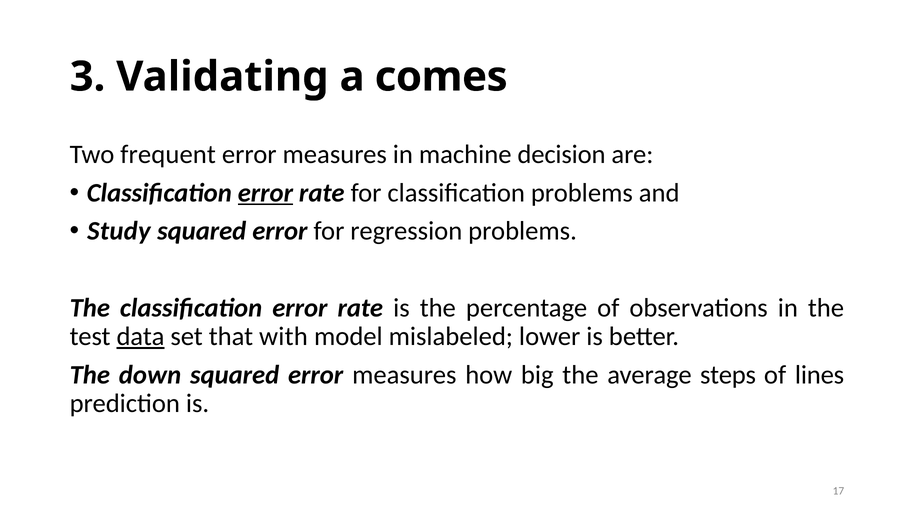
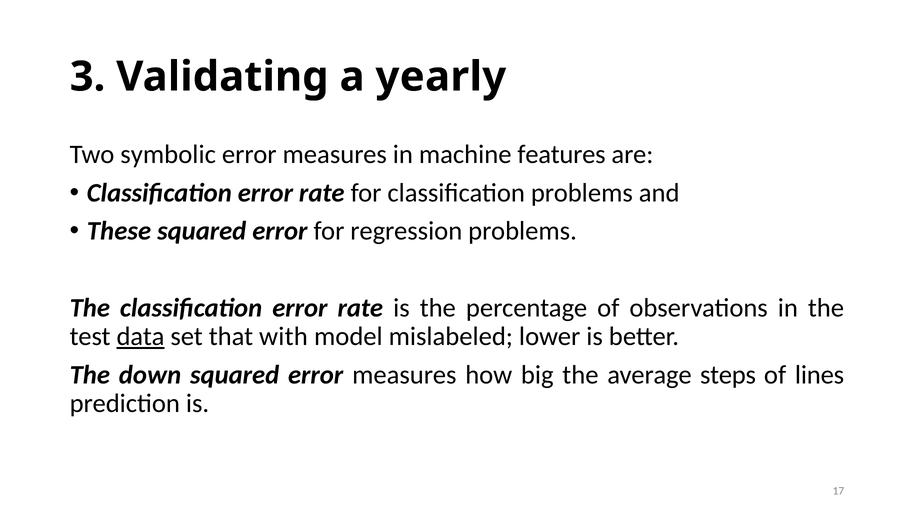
comes: comes -> yearly
frequent: frequent -> symbolic
decision: decision -> features
error at (265, 193) underline: present -> none
Study: Study -> These
